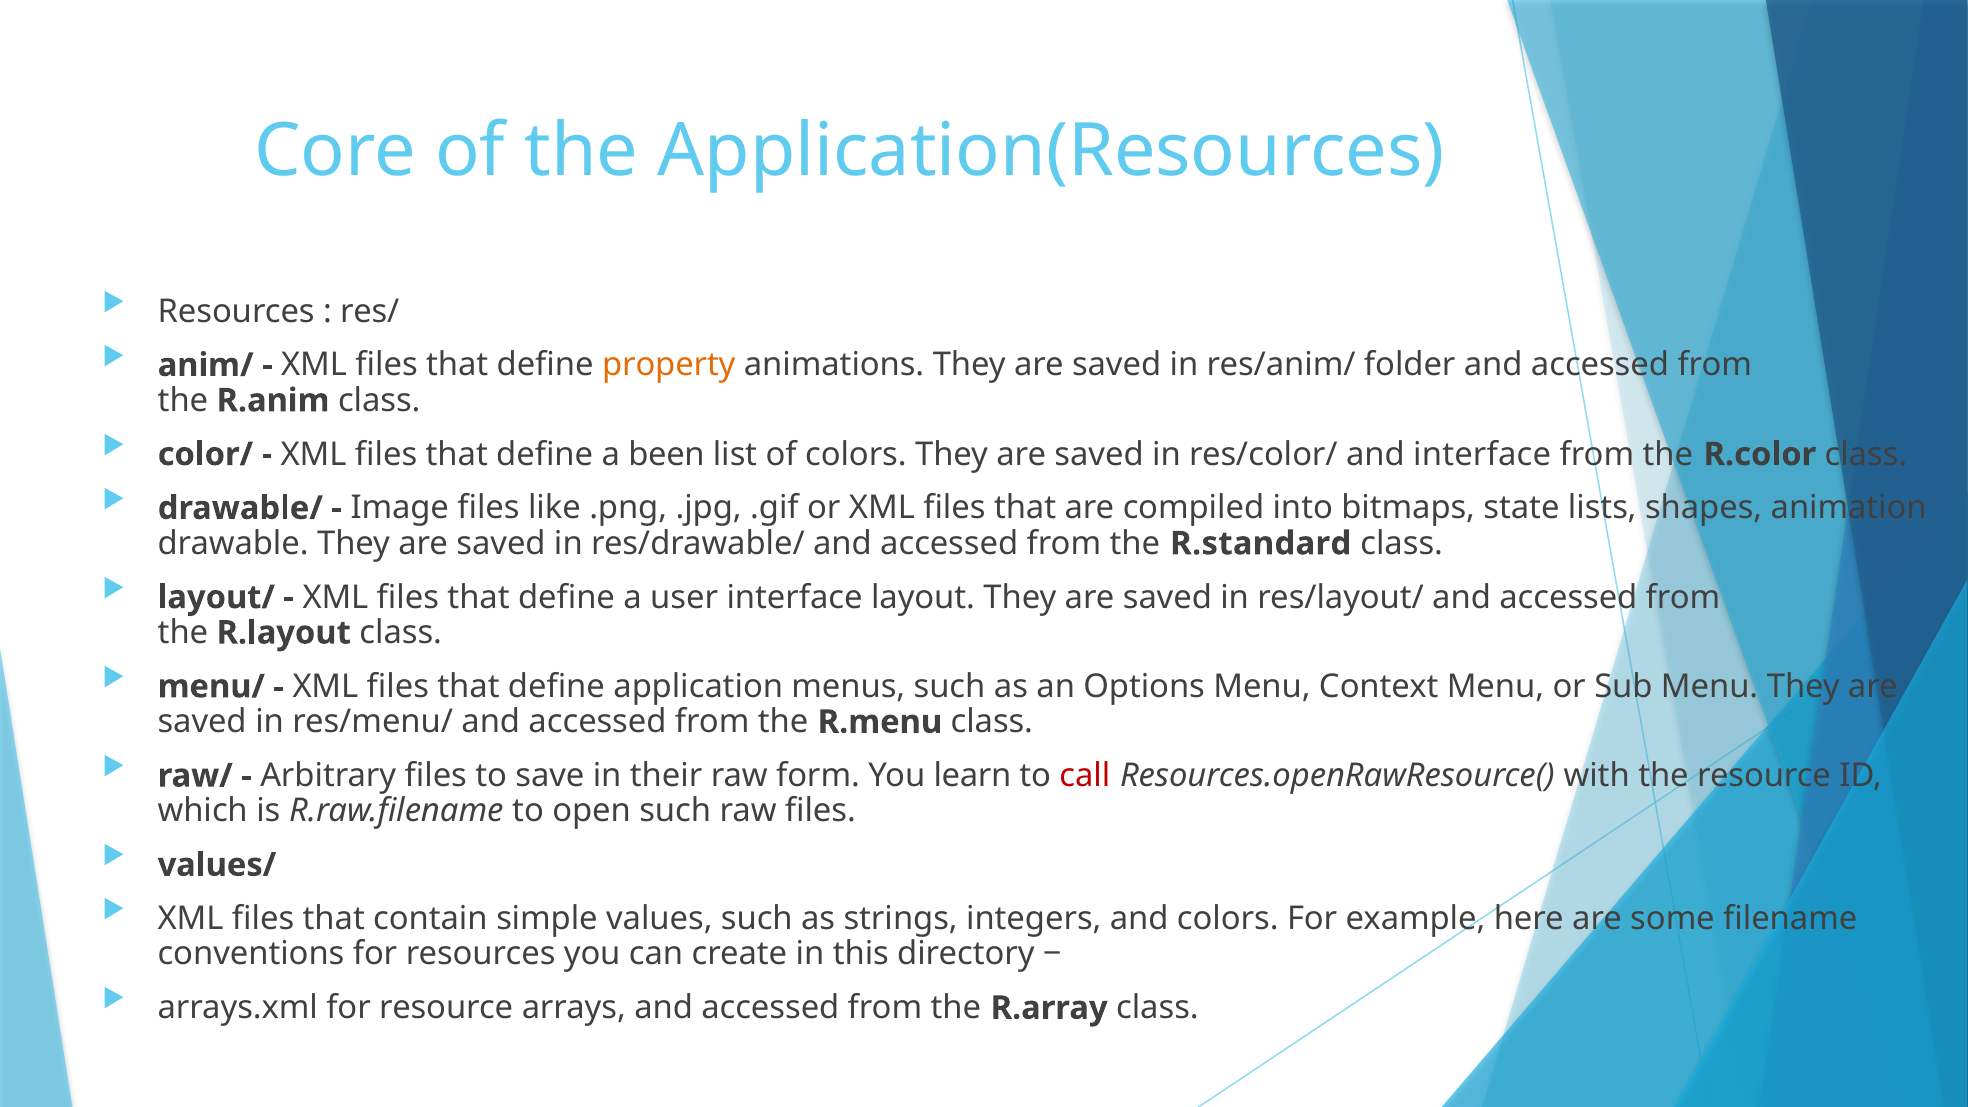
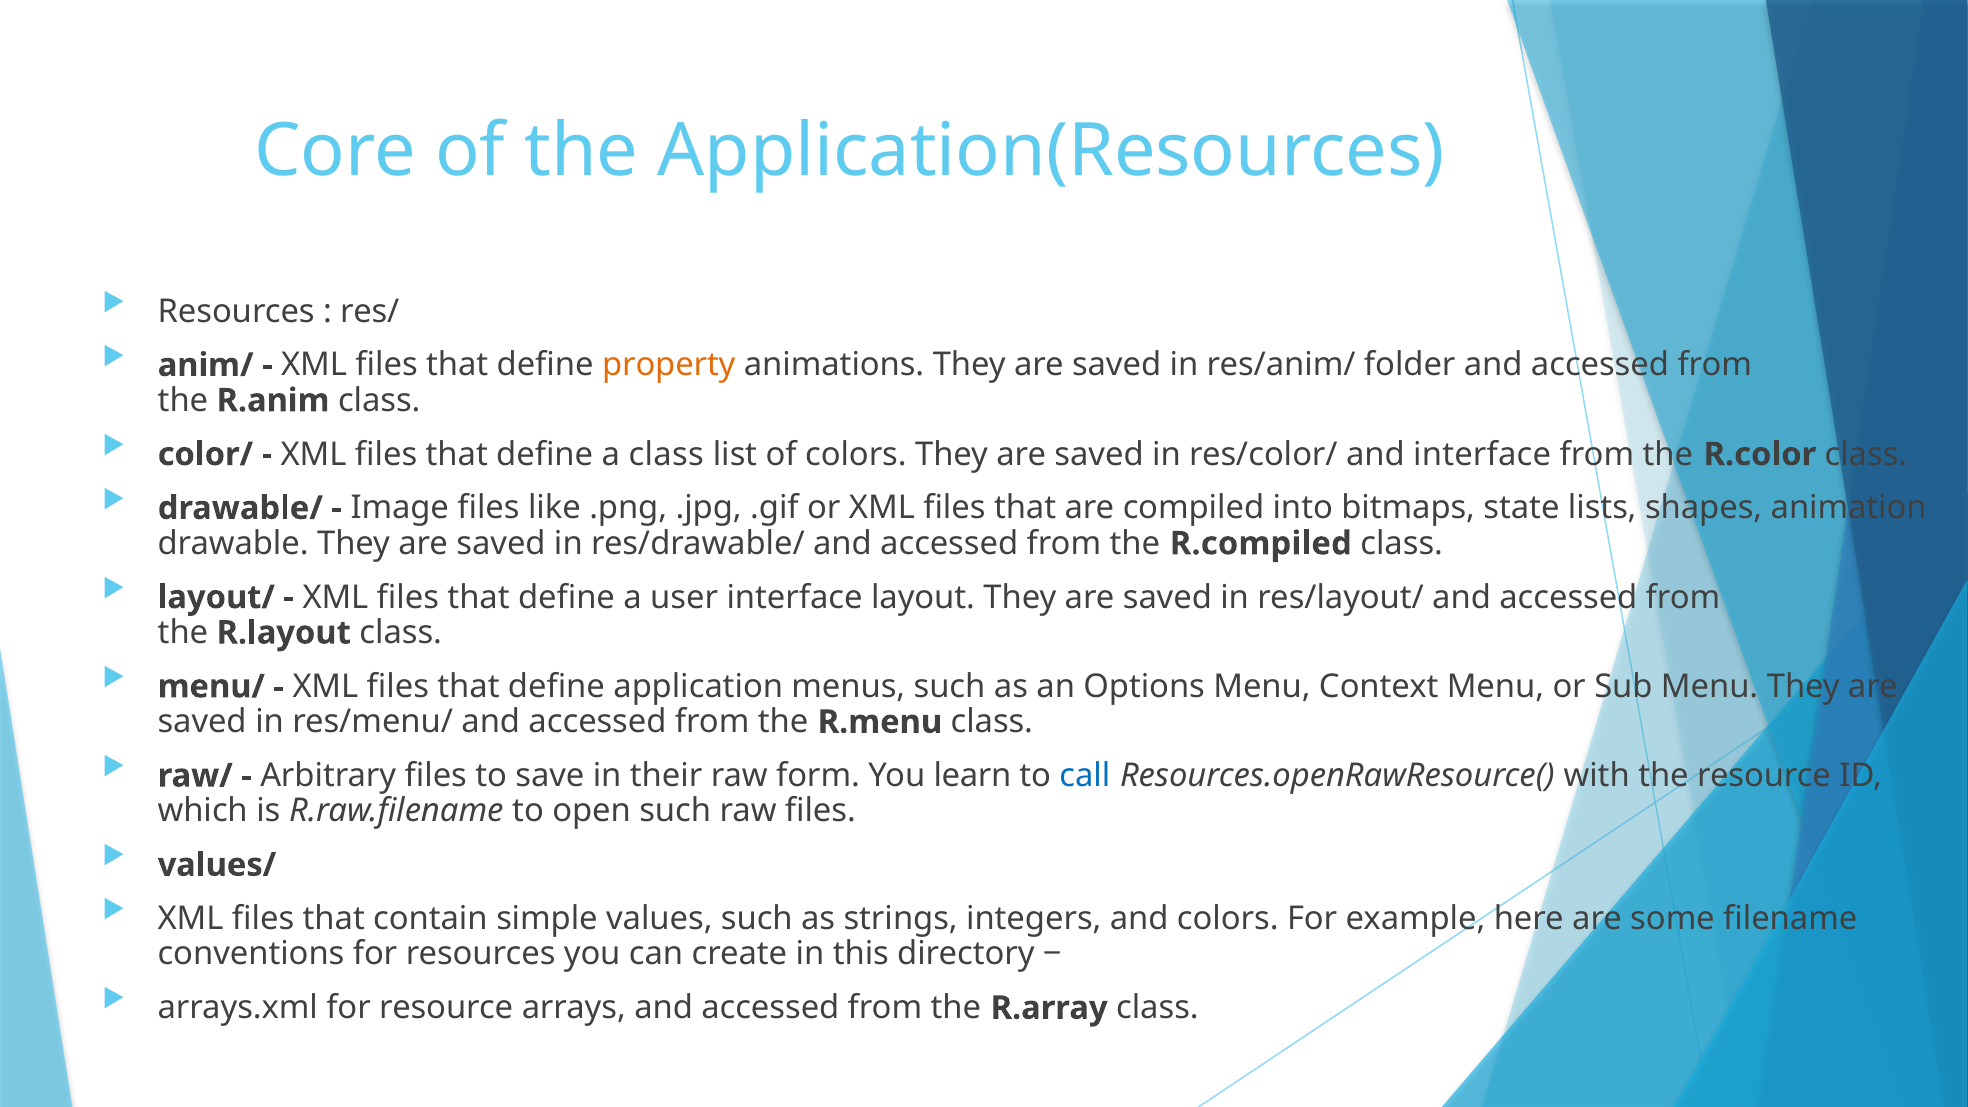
a been: been -> class
R.standard: R.standard -> R.compiled
call colour: red -> blue
